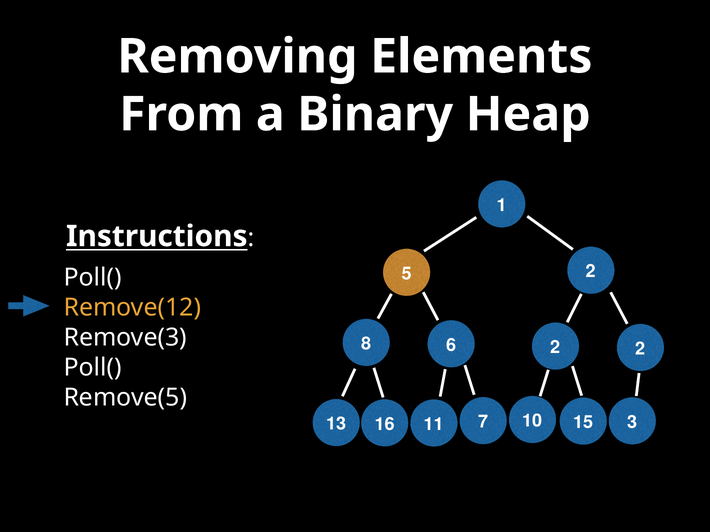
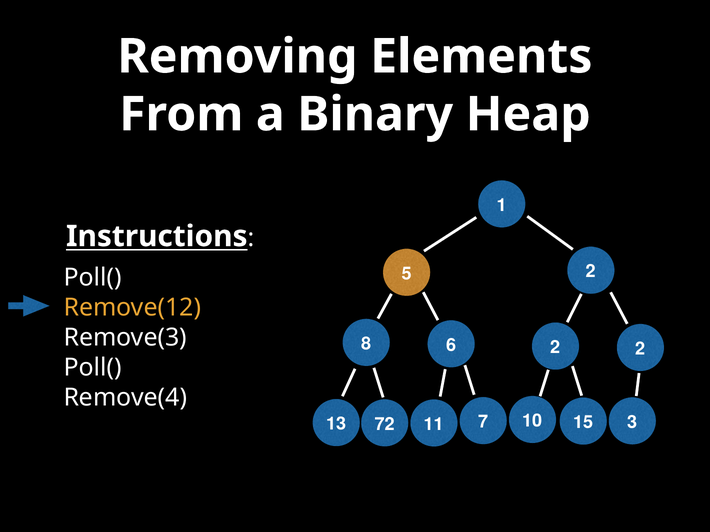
Remove(5: Remove(5 -> Remove(4
16: 16 -> 72
